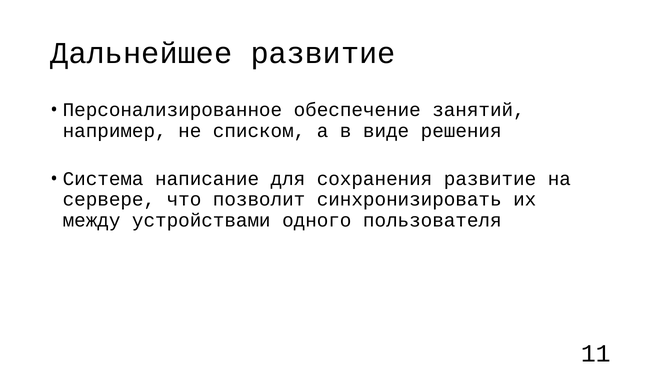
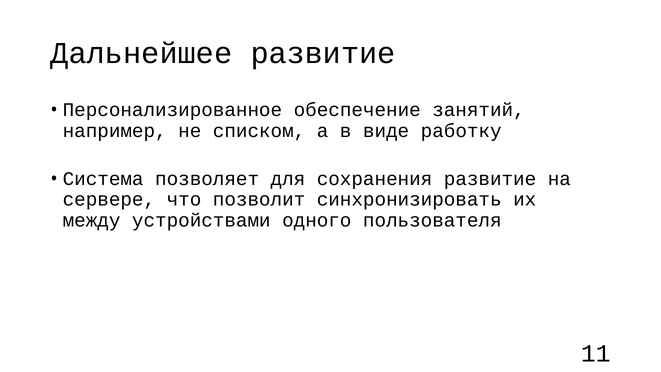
решения: решения -> работку
написание: написание -> позволяет
